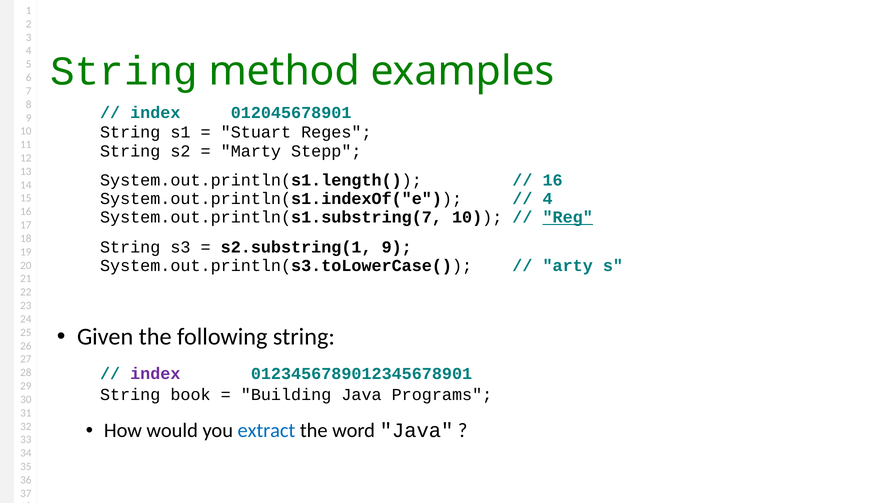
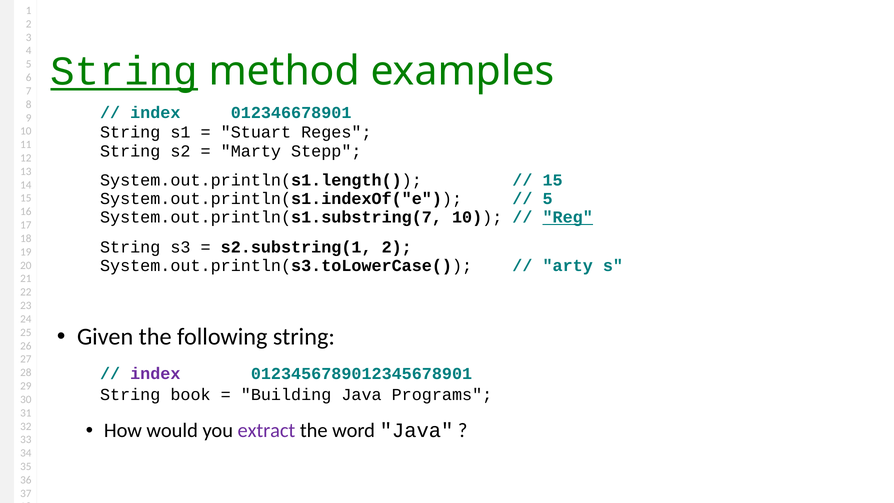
String at (124, 71) underline: none -> present
012045678901: 012045678901 -> 012346678901
16 at (553, 180): 16 -> 15
4 at (548, 199): 4 -> 5
s2.substring(1 9: 9 -> 2
extract colour: blue -> purple
